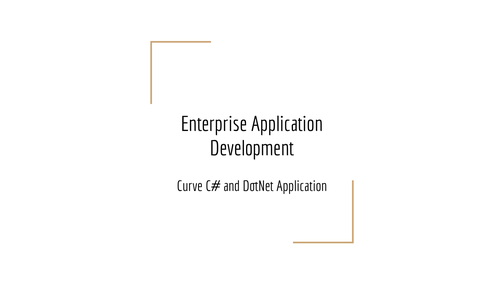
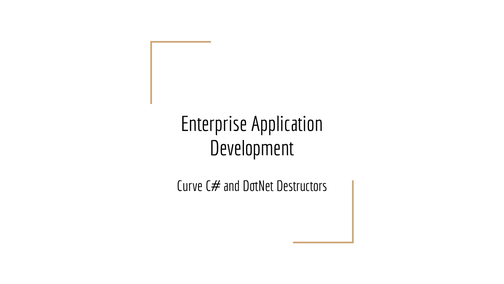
DotNet Application: Application -> Destructors
